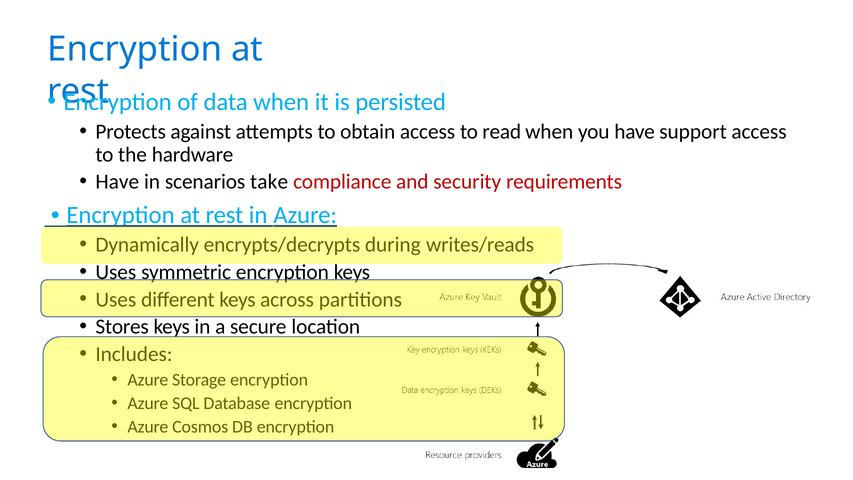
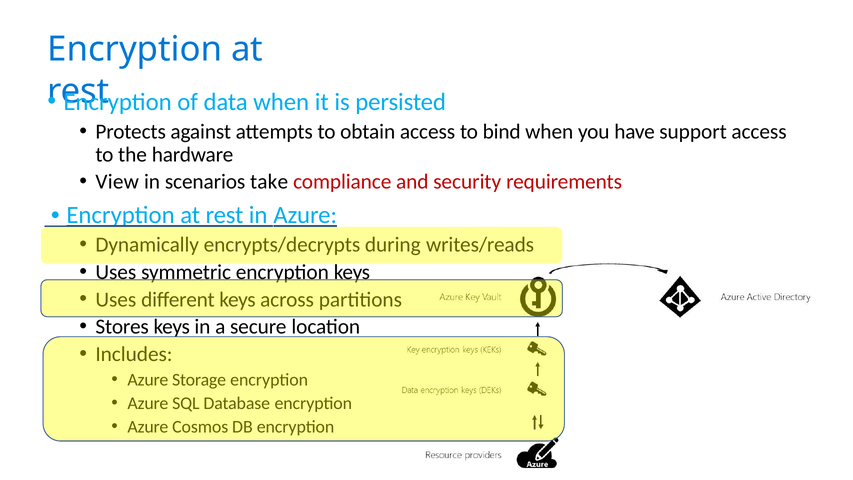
read: read -> bind
Have at (117, 182): Have -> View
